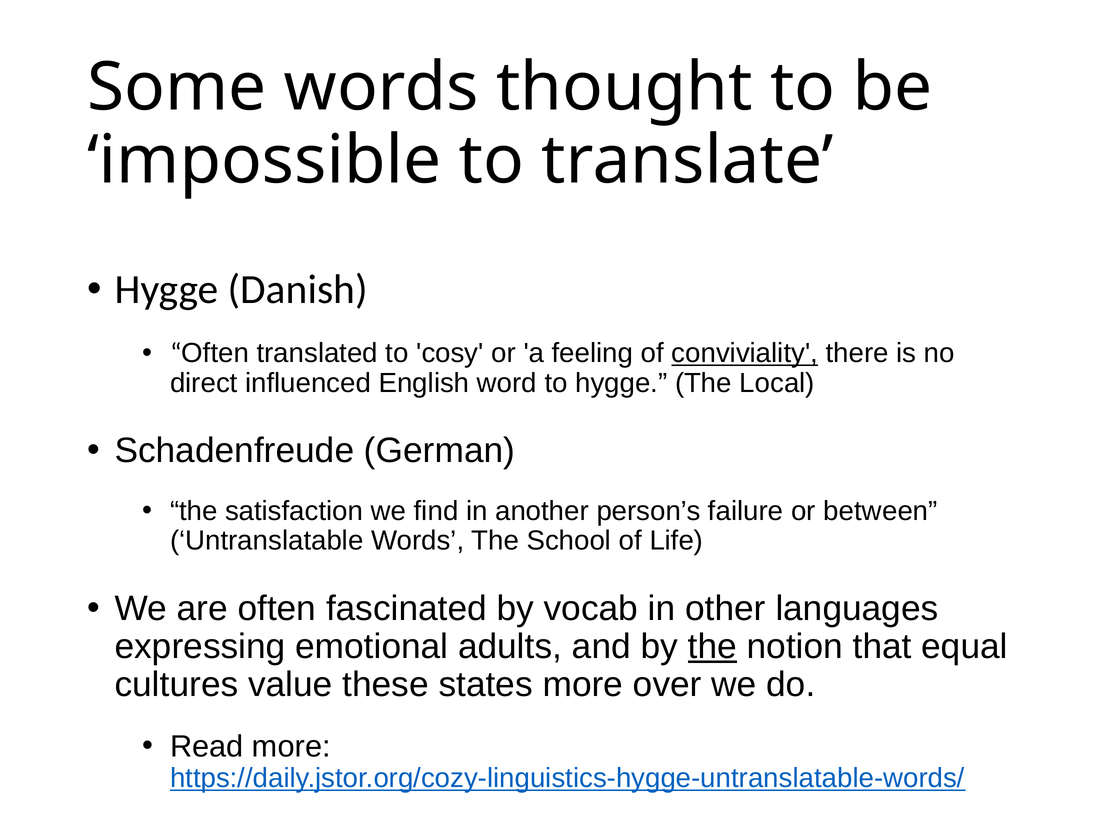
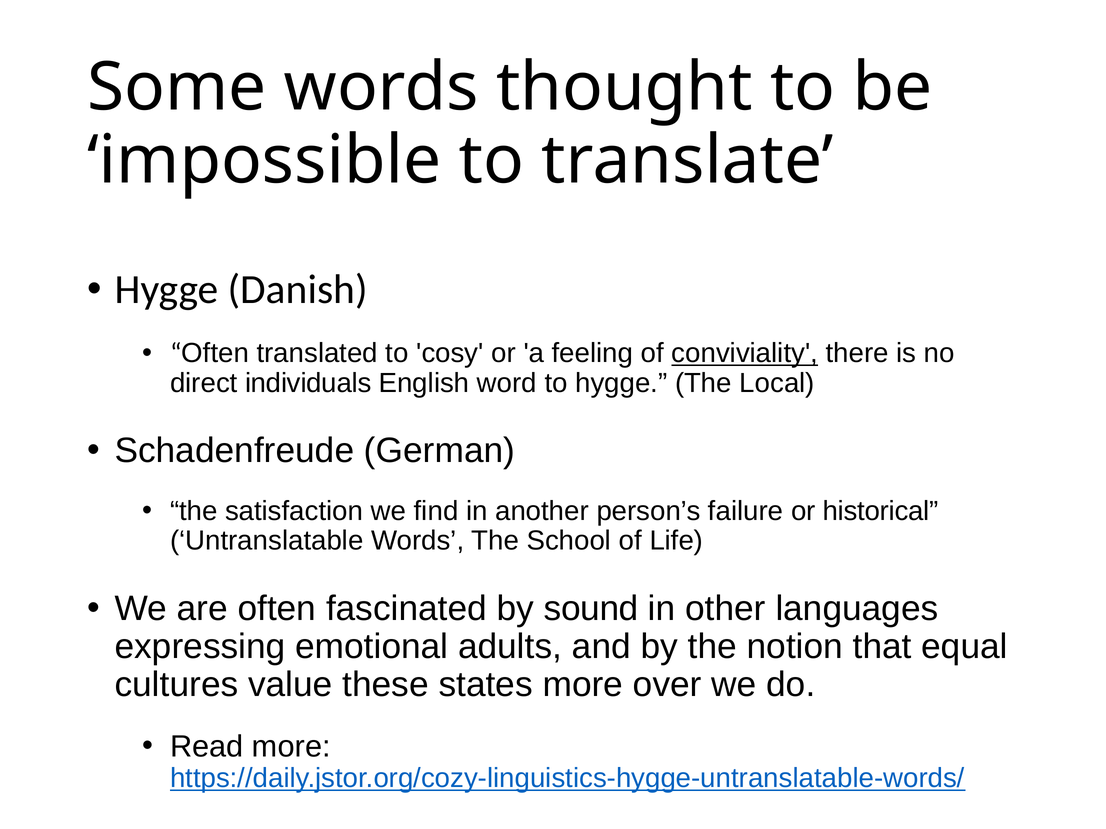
influenced: influenced -> individuals
between: between -> historical
vocab: vocab -> sound
the at (712, 647) underline: present -> none
